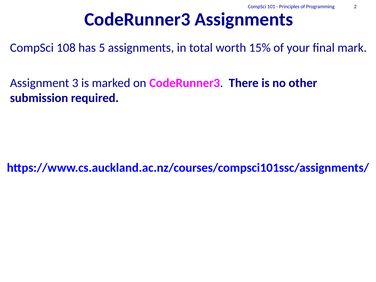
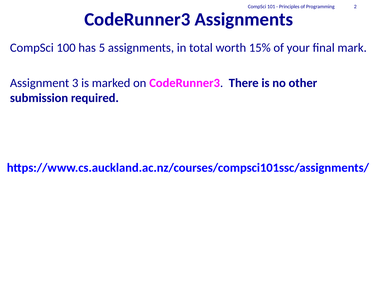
108: 108 -> 100
